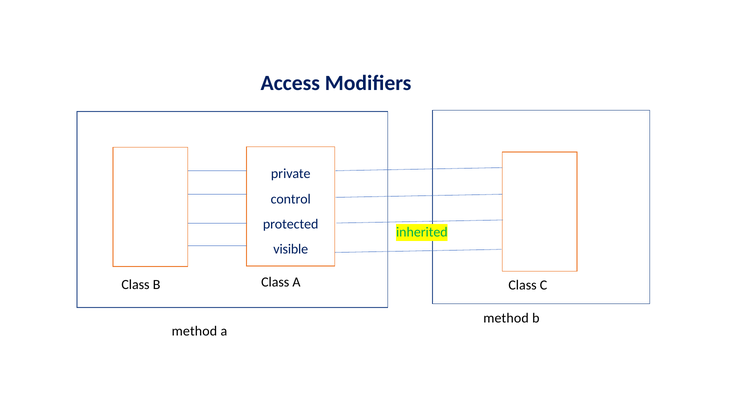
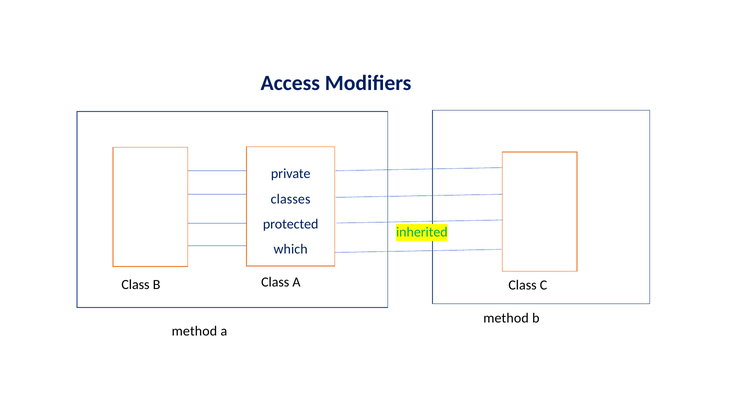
control: control -> classes
visible: visible -> which
